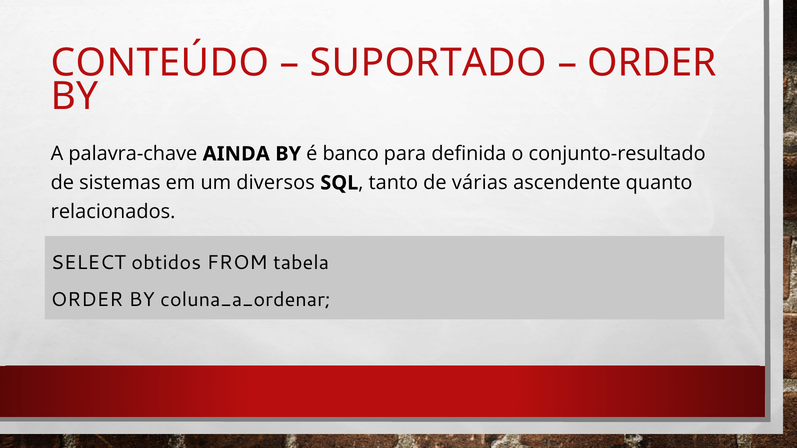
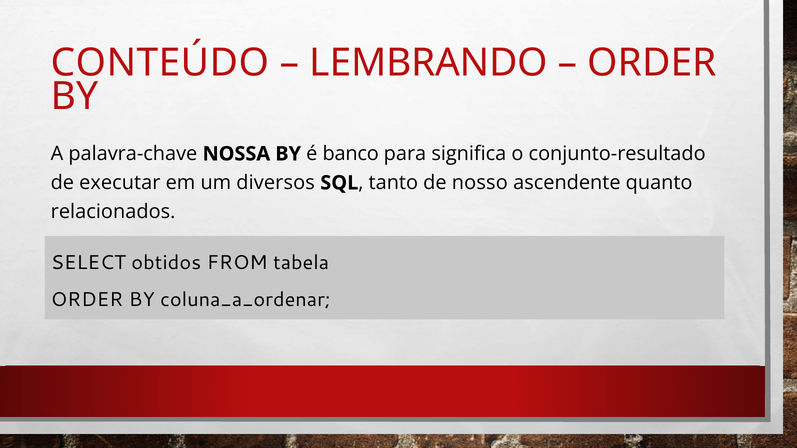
SUPORTADO: SUPORTADO -> LEMBRANDO
AINDA: AINDA -> NOSSA
definida: definida -> significa
sistemas: sistemas -> executar
várias: várias -> nosso
